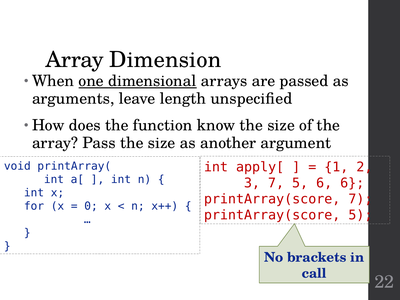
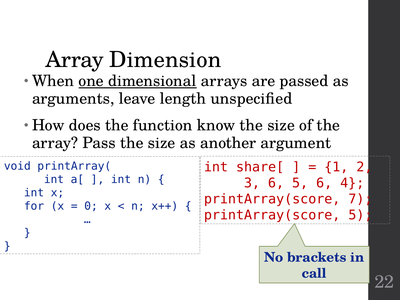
apply[: apply[ -> share[
3 7: 7 -> 6
6 6: 6 -> 4
